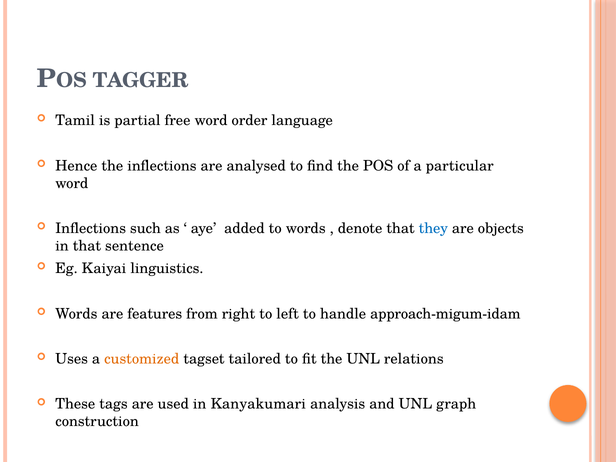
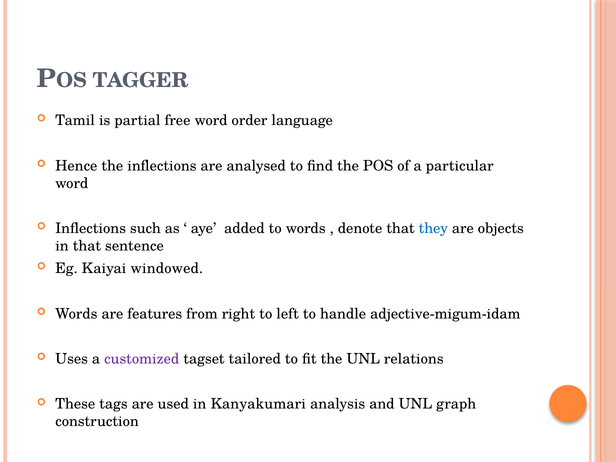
linguistics: linguistics -> windowed
approach-migum-idam: approach-migum-idam -> adjective-migum-idam
customized colour: orange -> purple
